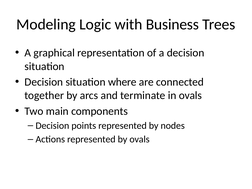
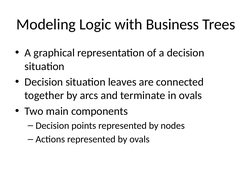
where: where -> leaves
